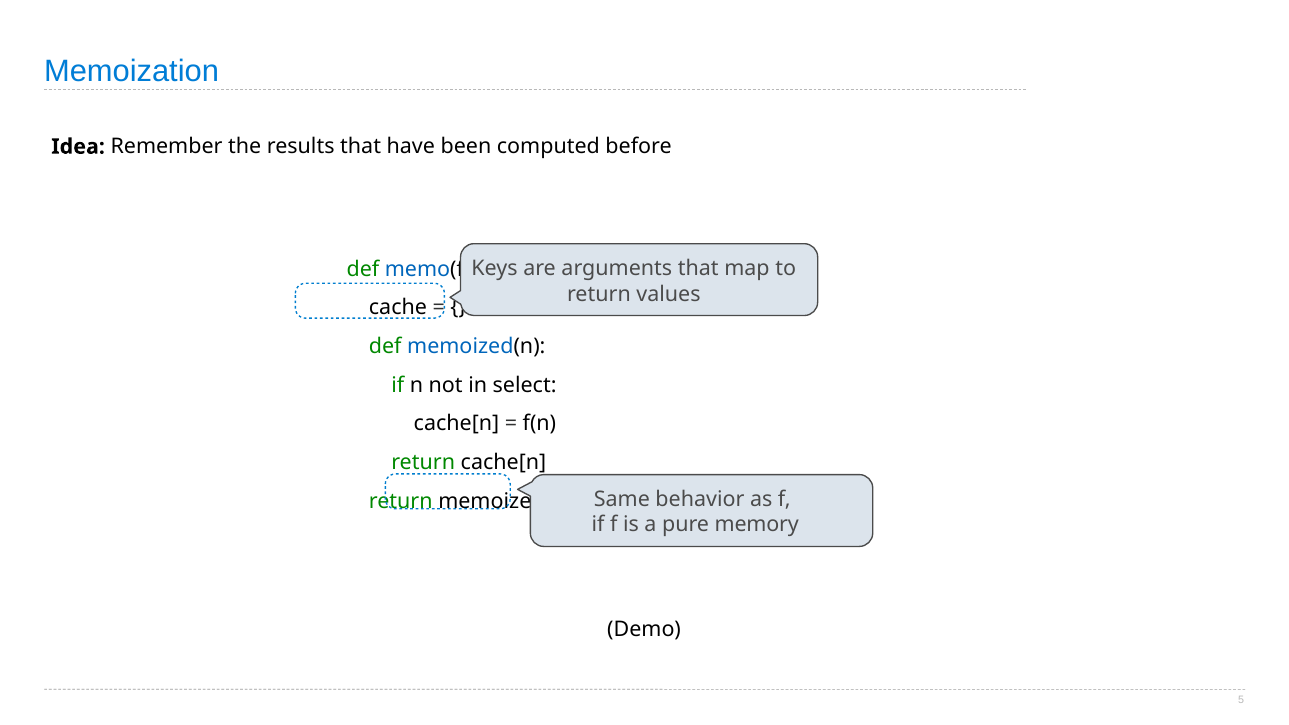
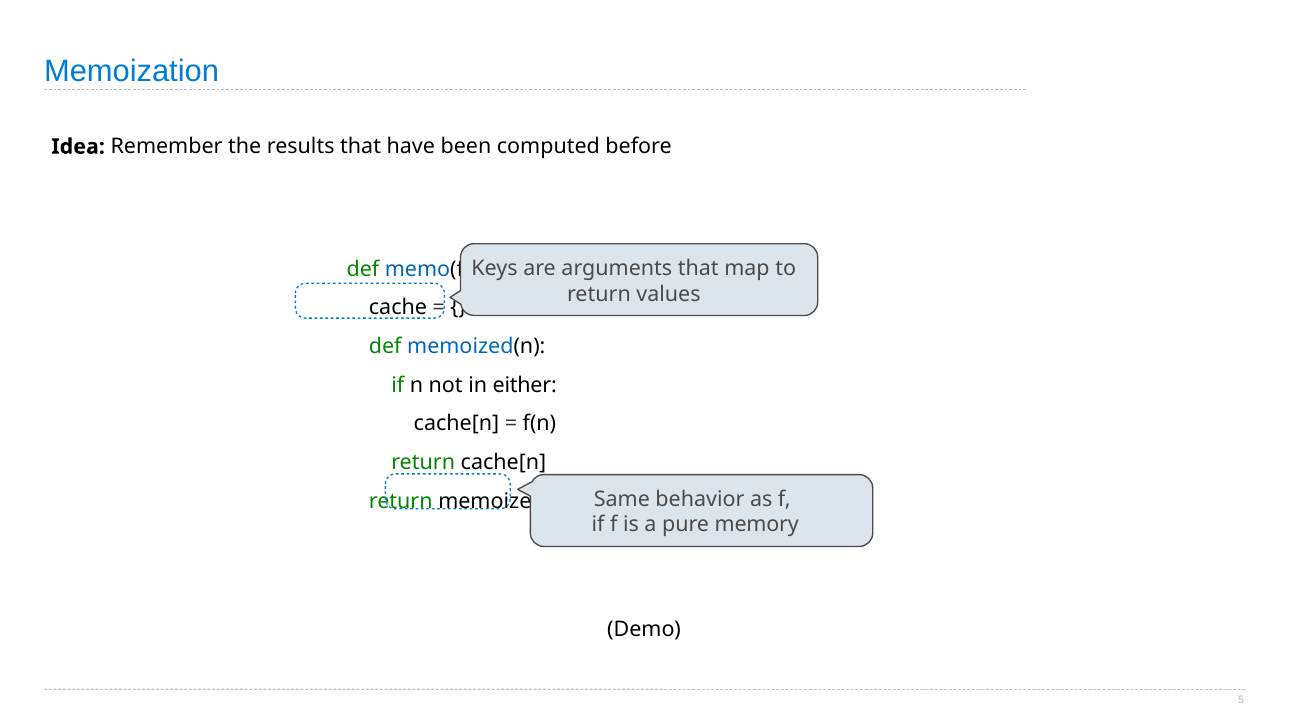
select: select -> either
